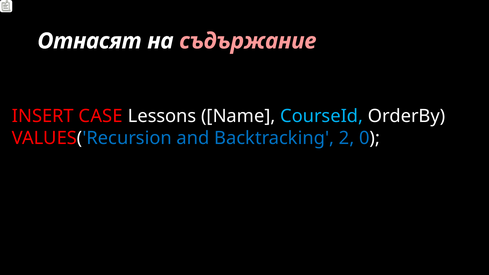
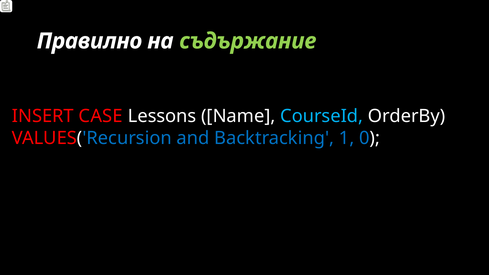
Отнасят: Отнасят -> Правилно
съдържание colour: pink -> light green
2: 2 -> 1
